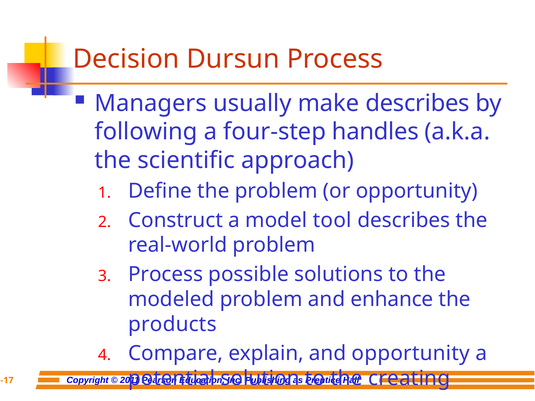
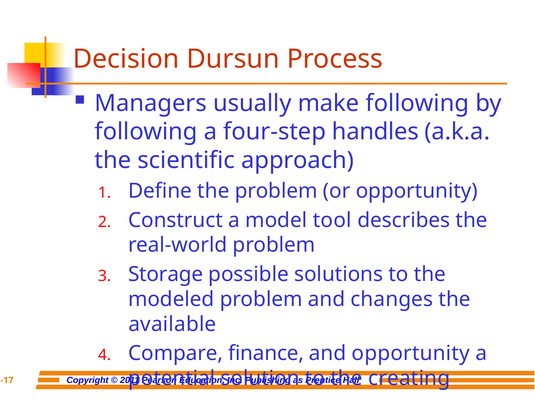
make describes: describes -> following
Process at (166, 274): Process -> Storage
enhance: enhance -> changes
products: products -> available
explain: explain -> finance
